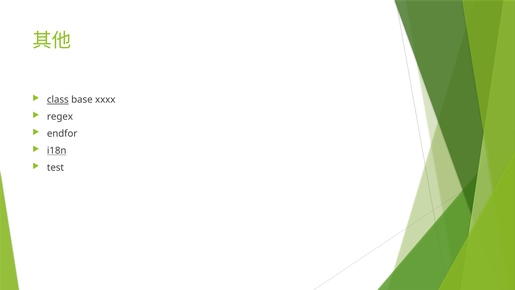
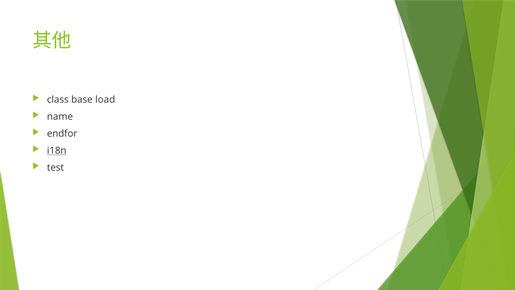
class underline: present -> none
xxxx: xxxx -> load
regex: regex -> name
